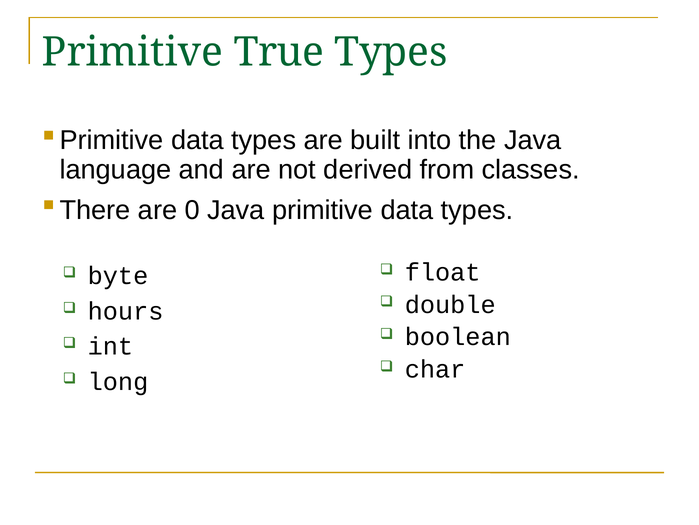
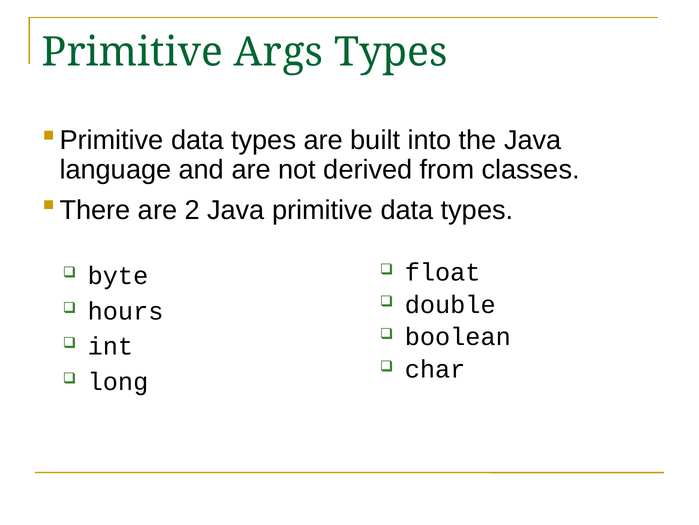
True: True -> Args
0: 0 -> 2
